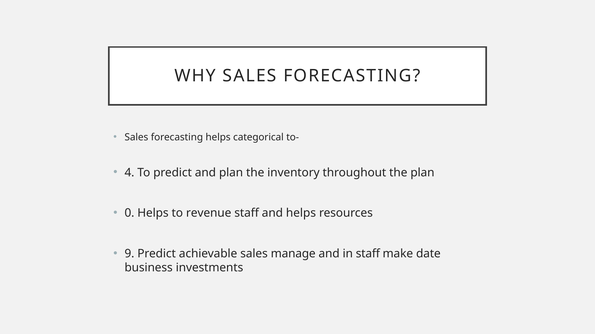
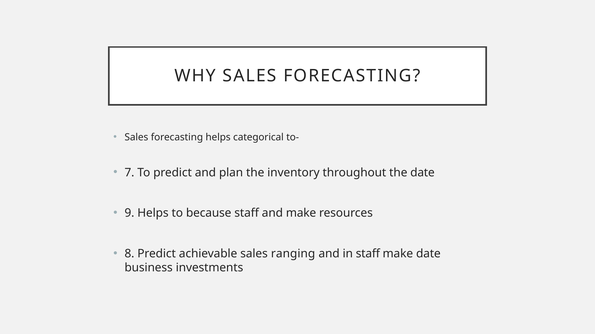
4: 4 -> 7
the plan: plan -> date
0: 0 -> 9
revenue: revenue -> because
and helps: helps -> make
9: 9 -> 8
manage: manage -> ranging
